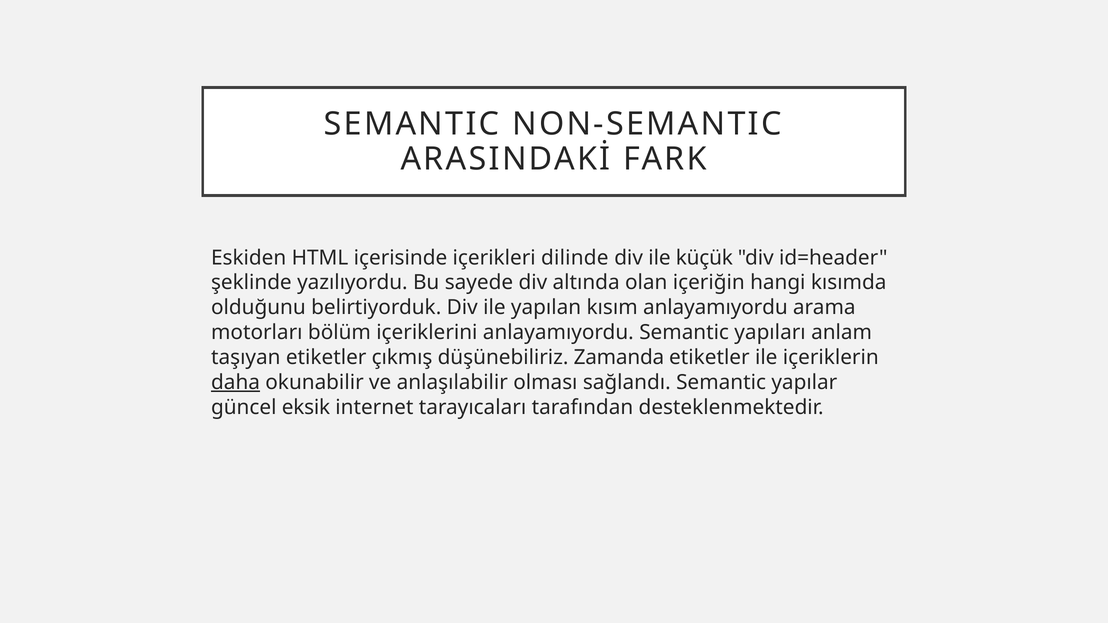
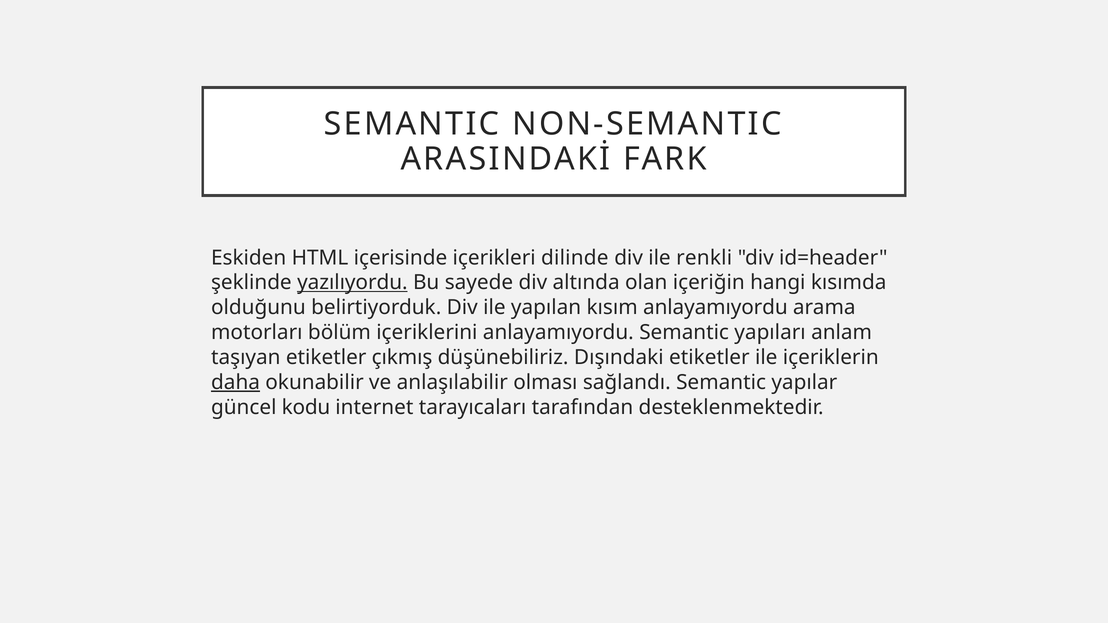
küçük: küçük -> renkli
yazılıyordu underline: none -> present
Zamanda: Zamanda -> Dışındaki
eksik: eksik -> kodu
